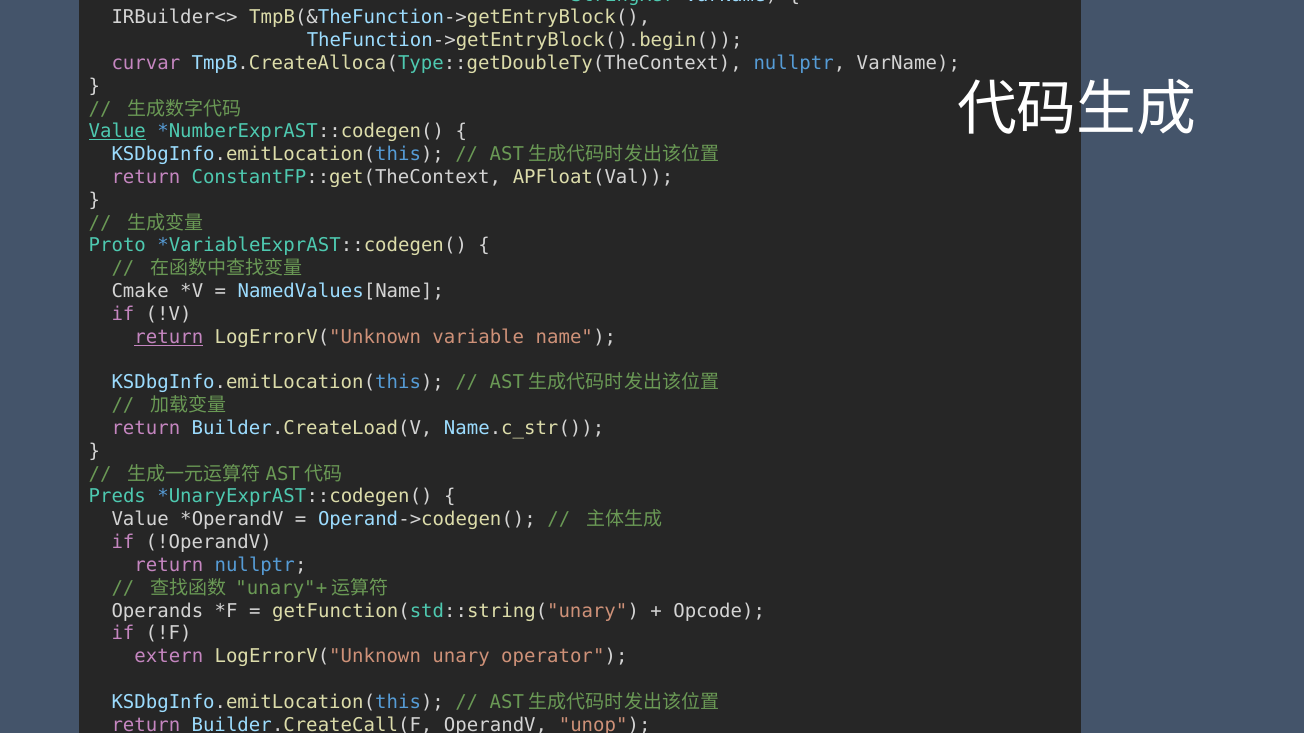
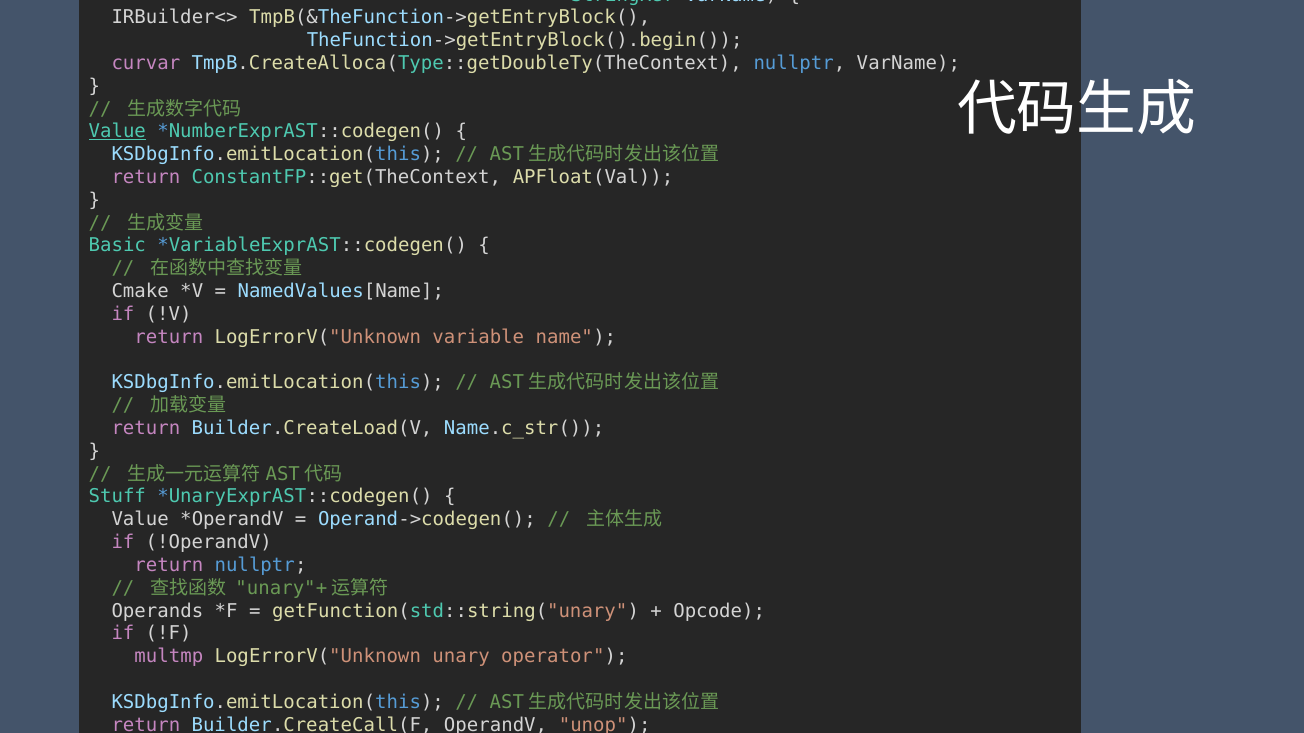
Proto: Proto -> Basic
return at (169, 337) underline: present -> none
Preds: Preds -> Stuff
extern at (169, 657): extern -> multmp
